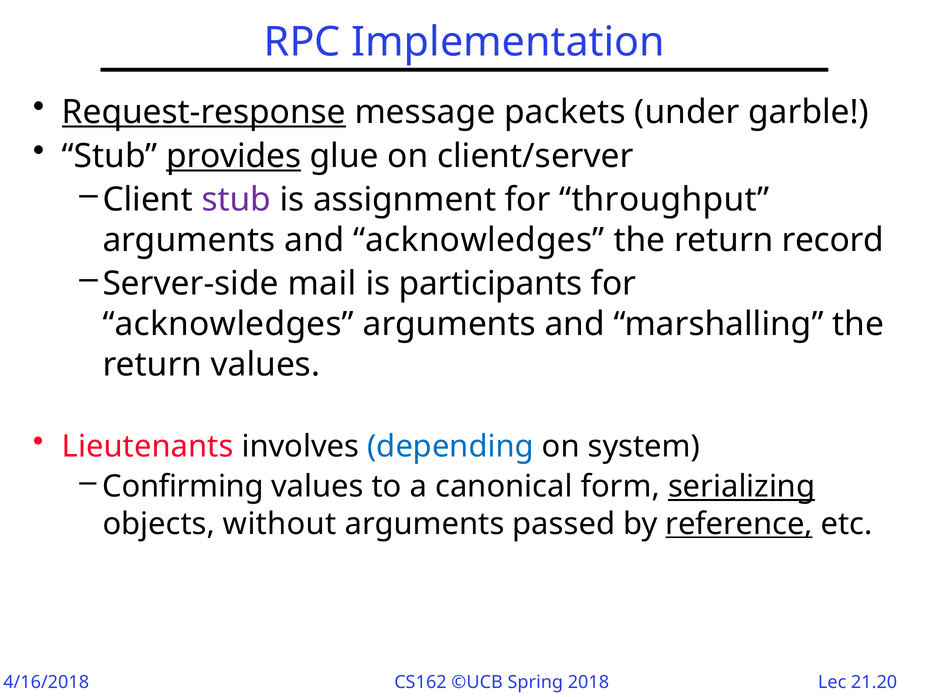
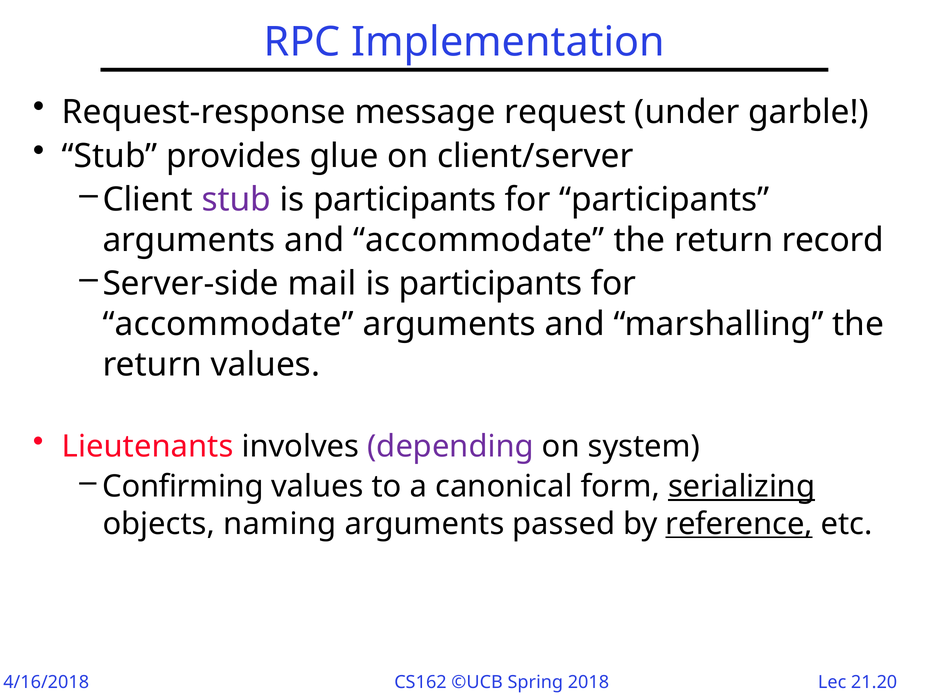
Request-response underline: present -> none
packets: packets -> request
provides underline: present -> none
assignment at (405, 200): assignment -> participants
for throughput: throughput -> participants
and acknowledges: acknowledges -> accommodate
acknowledges at (228, 324): acknowledges -> accommodate
depending colour: blue -> purple
without: without -> naming
